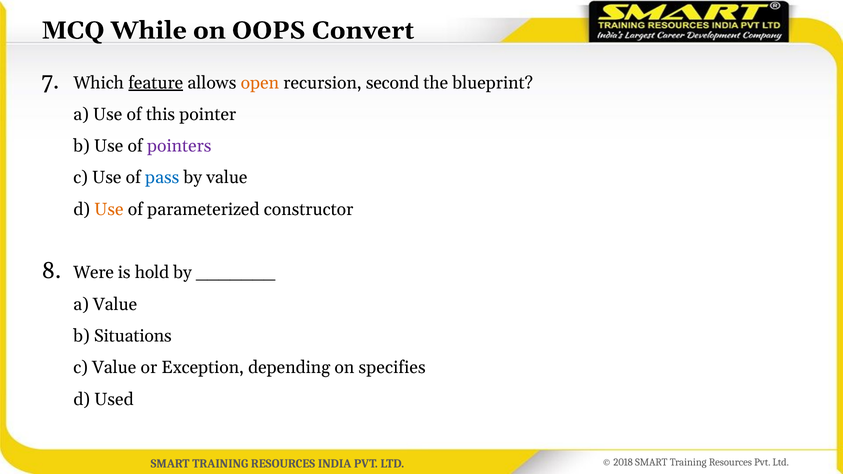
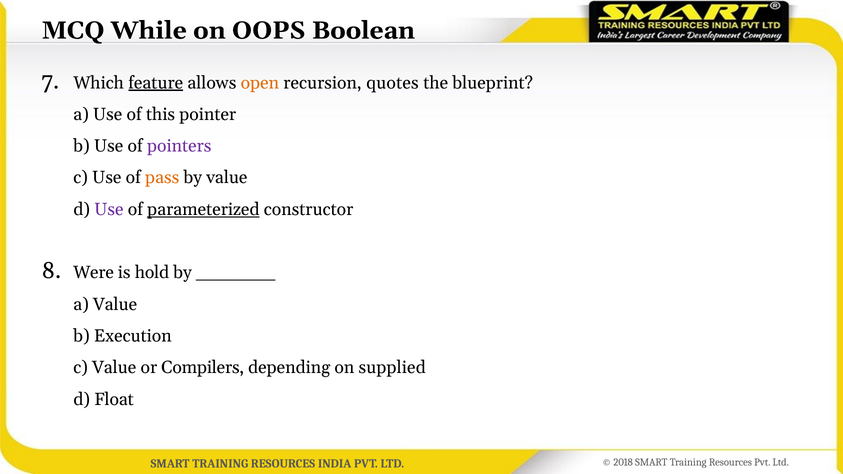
Convert: Convert -> Boolean
second: second -> quotes
pass colour: blue -> orange
Use at (109, 209) colour: orange -> purple
parameterized underline: none -> present
Situations: Situations -> Execution
Exception: Exception -> Compilers
specifies: specifies -> supplied
Used: Used -> Float
